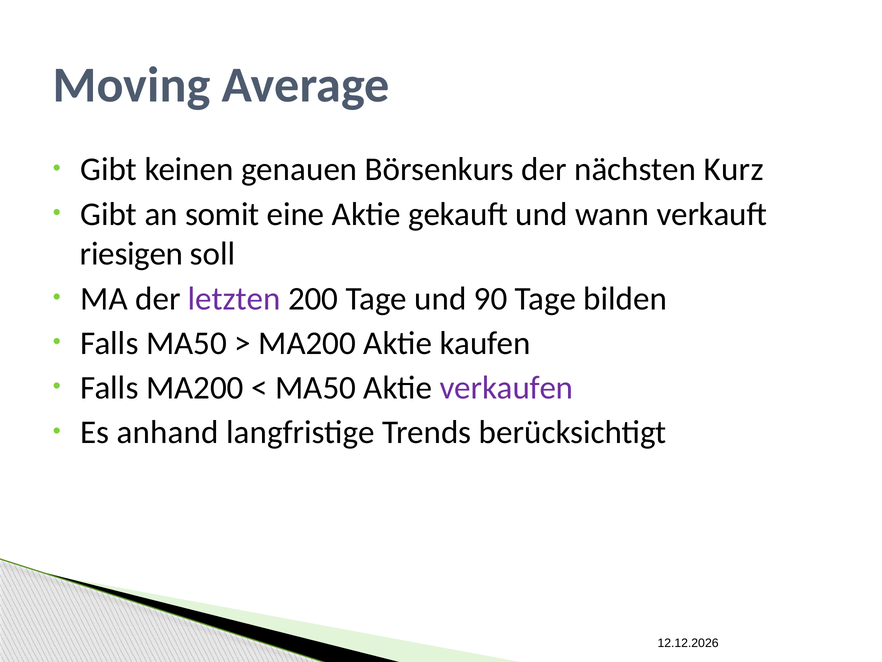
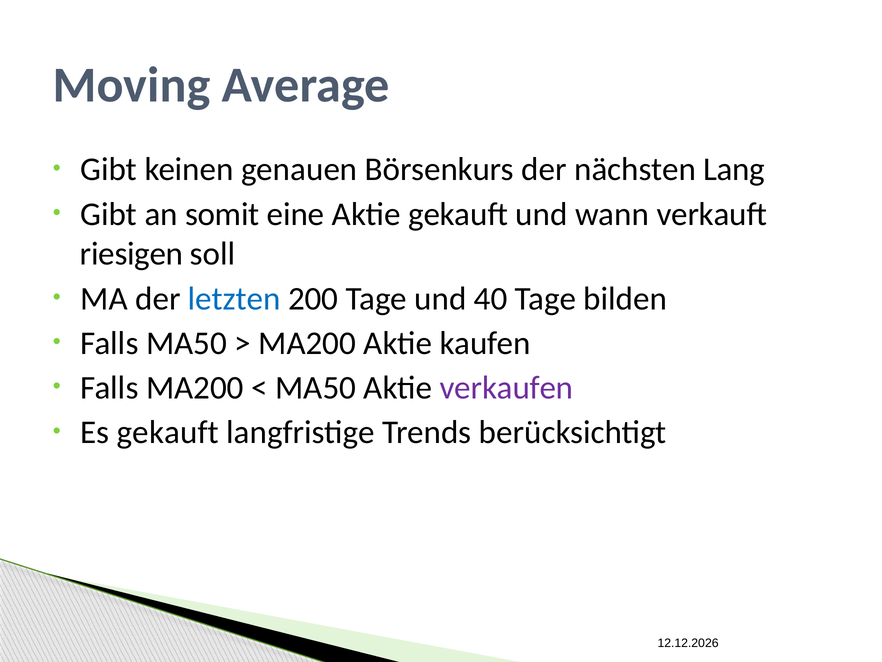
Kurz: Kurz -> Lang
letzten colour: purple -> blue
90: 90 -> 40
Es anhand: anhand -> gekauft
